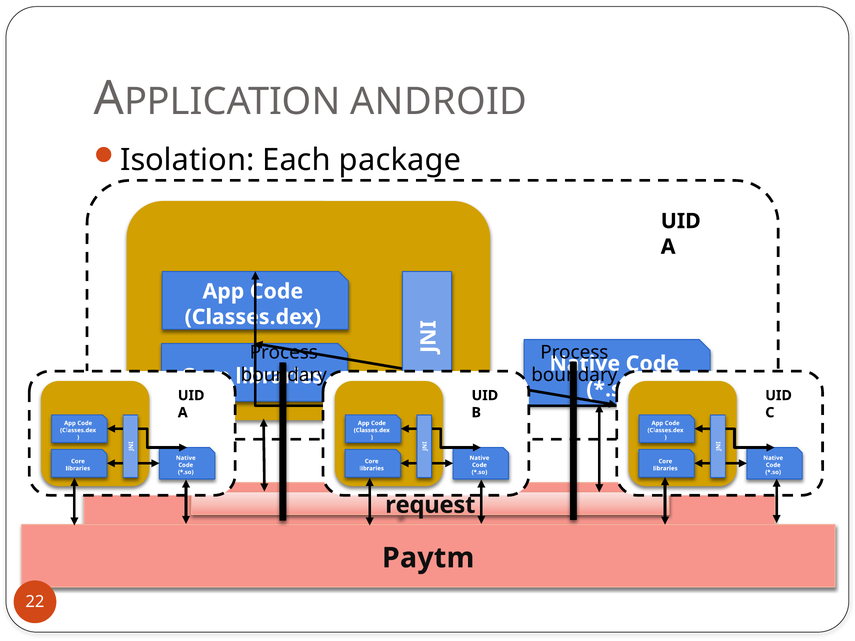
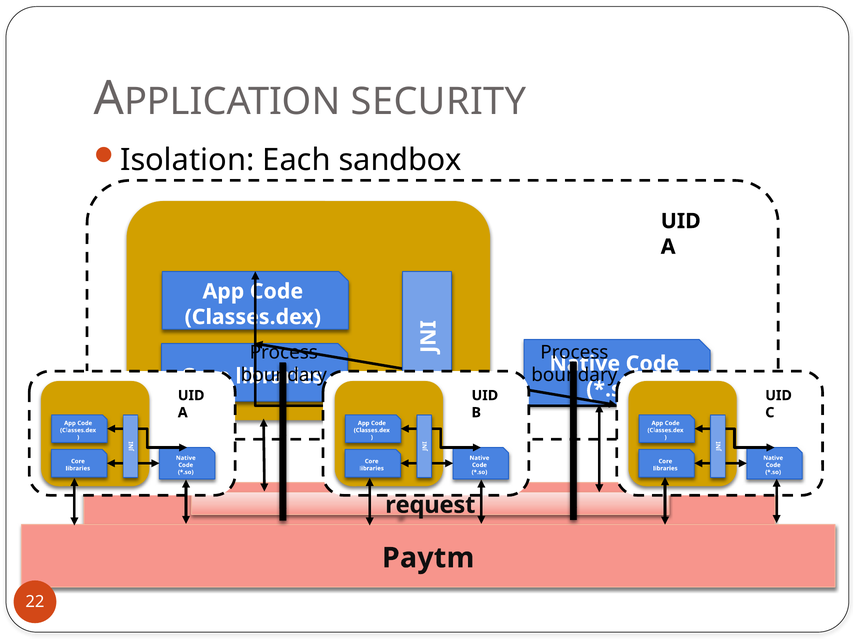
ANDROID: ANDROID -> SECURITY
Each package: package -> sandbox
